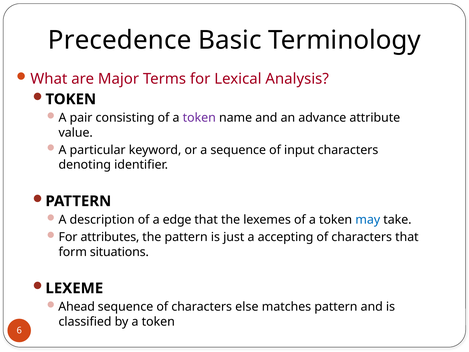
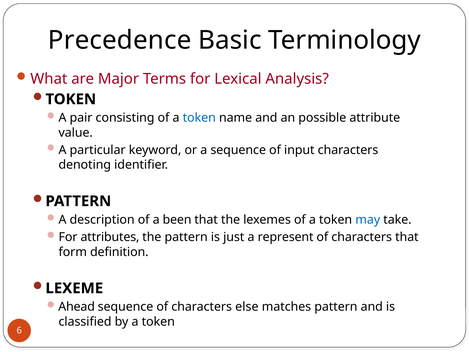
token at (199, 118) colour: purple -> blue
advance: advance -> possible
edge: edge -> been
accepting: accepting -> represent
situations: situations -> definition
